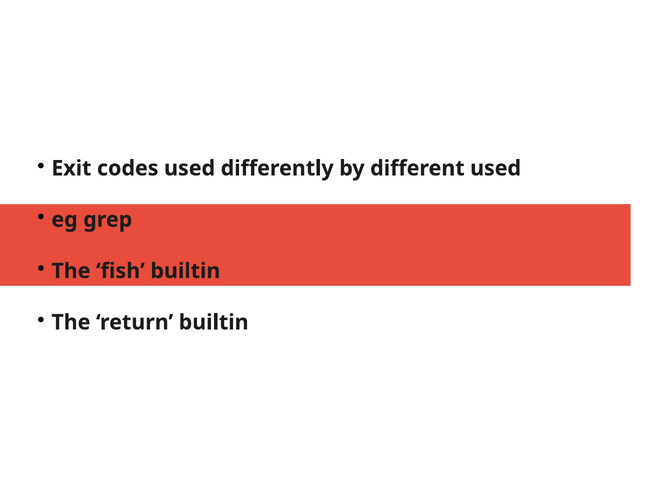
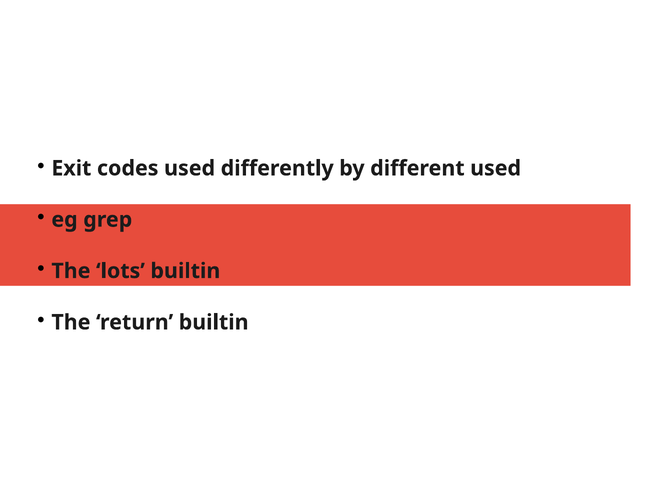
fish: fish -> lots
